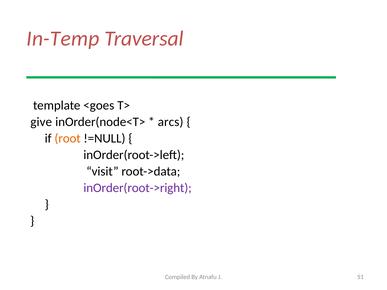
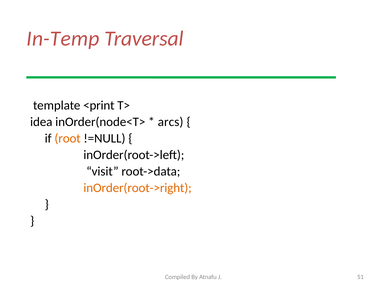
<goes: <goes -> <print
give: give -> idea
inOrder(root->right colour: purple -> orange
